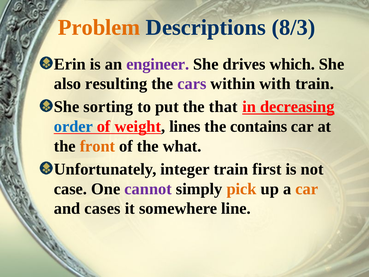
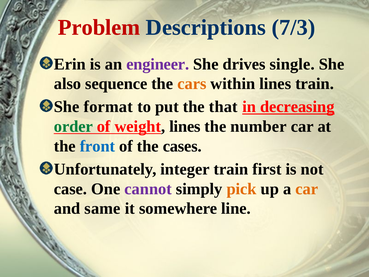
Problem colour: orange -> red
8/3: 8/3 -> 7/3
which: which -> single
resulting: resulting -> sequence
cars colour: purple -> orange
within with: with -> lines
sorting: sorting -> format
order colour: blue -> green
contains: contains -> number
front colour: orange -> blue
what: what -> cases
cases: cases -> same
